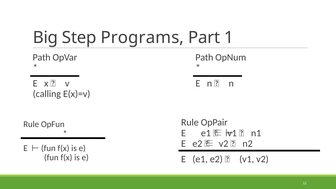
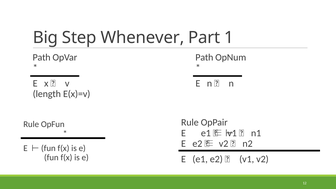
Programs: Programs -> Whenever
calling: calling -> length
